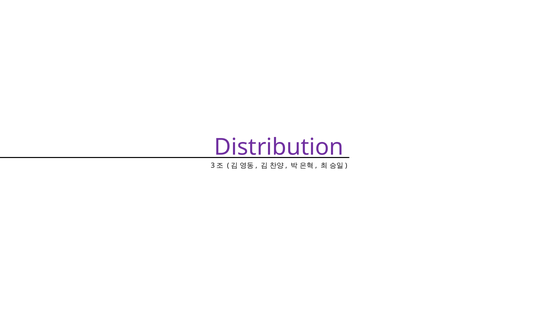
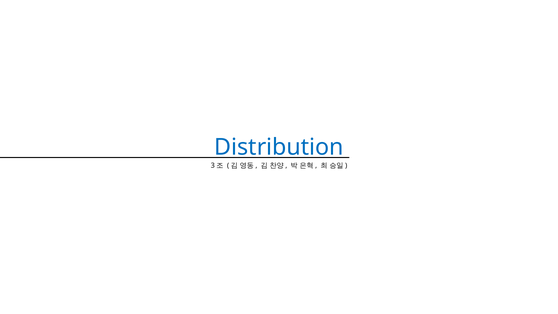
Distribution colour: purple -> blue
